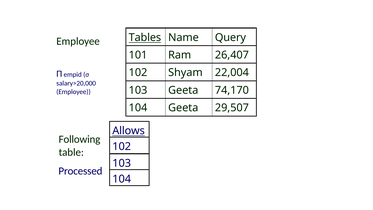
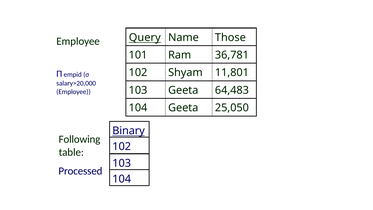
Tables: Tables -> Query
Query: Query -> Those
26,407: 26,407 -> 36,781
22,004: 22,004 -> 11,801
74,170: 74,170 -> 64,483
29,507: 29,507 -> 25,050
Allows: Allows -> Binary
